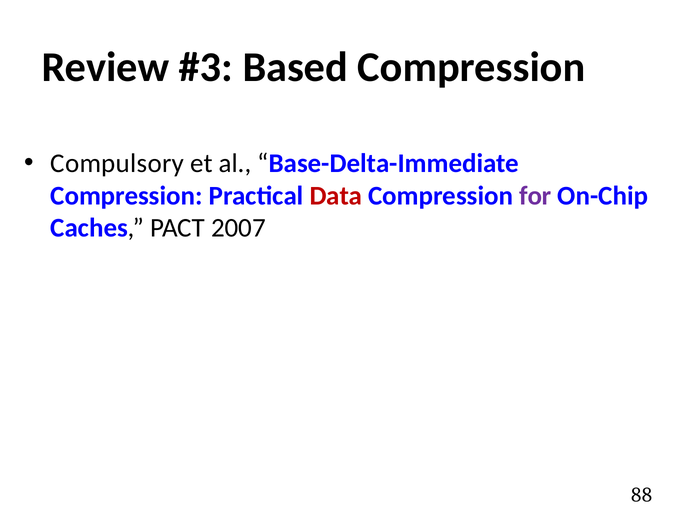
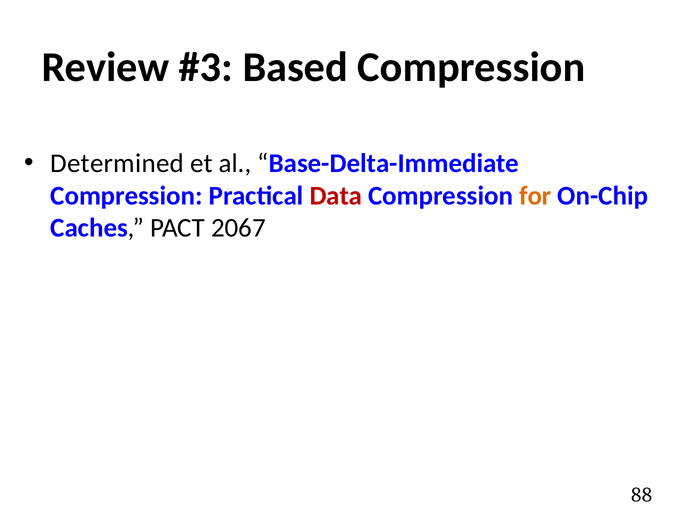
Compulsory: Compulsory -> Determined
for colour: purple -> orange
2007: 2007 -> 2067
